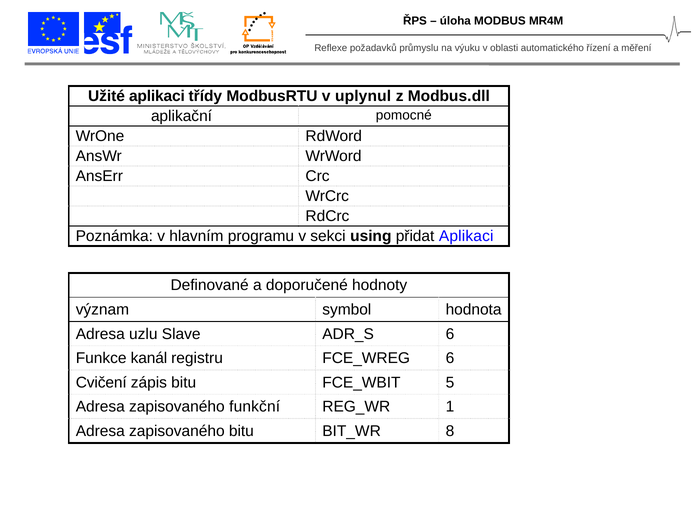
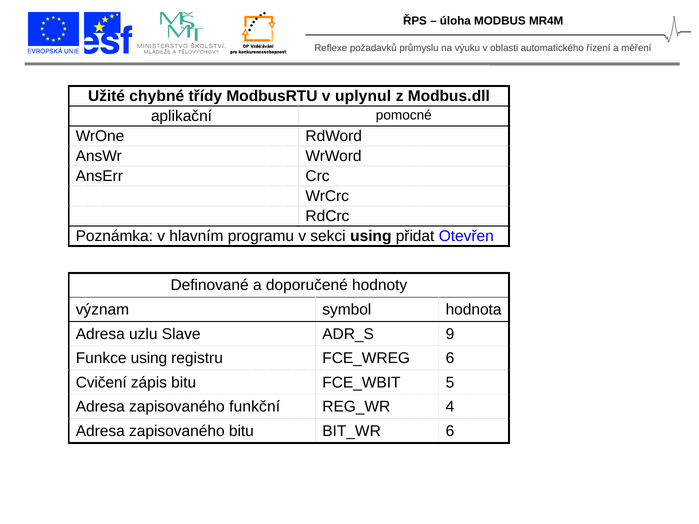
Užité aplikaci: aplikaci -> chybné
přidat Aplikaci: Aplikaci -> Otevřen
6 at (450, 334): 6 -> 9
Funkce kanál: kanál -> using
1: 1 -> 4
8 at (450, 431): 8 -> 6
